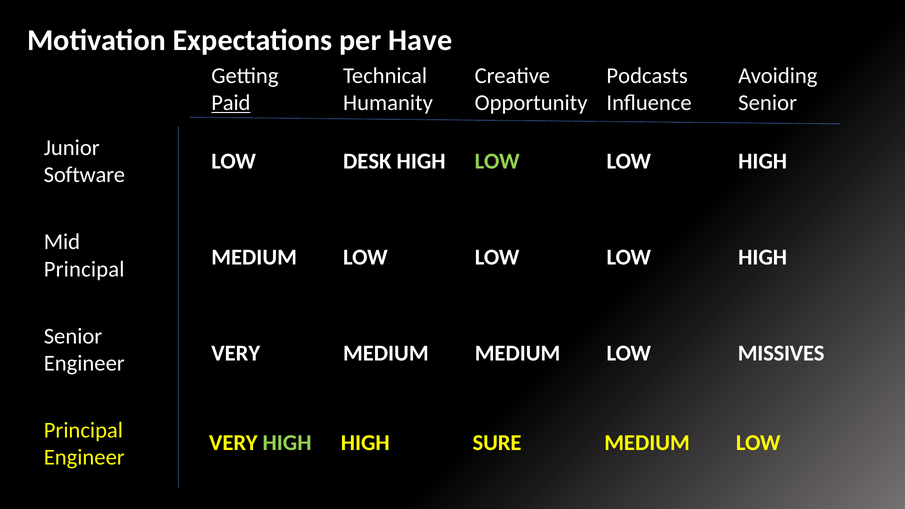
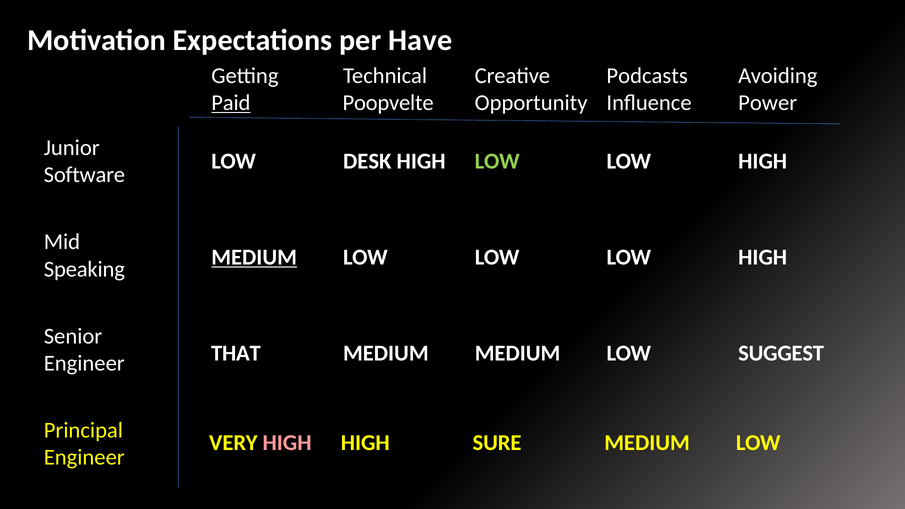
Humanity: Humanity -> Poopvelte
Senior at (768, 103): Senior -> Power
MEDIUM at (254, 257) underline: none -> present
Principal at (84, 269): Principal -> Speaking
VERY at (236, 353): VERY -> THAT
MISSIVES: MISSIVES -> SUGGEST
HIGH at (287, 443) colour: light green -> pink
